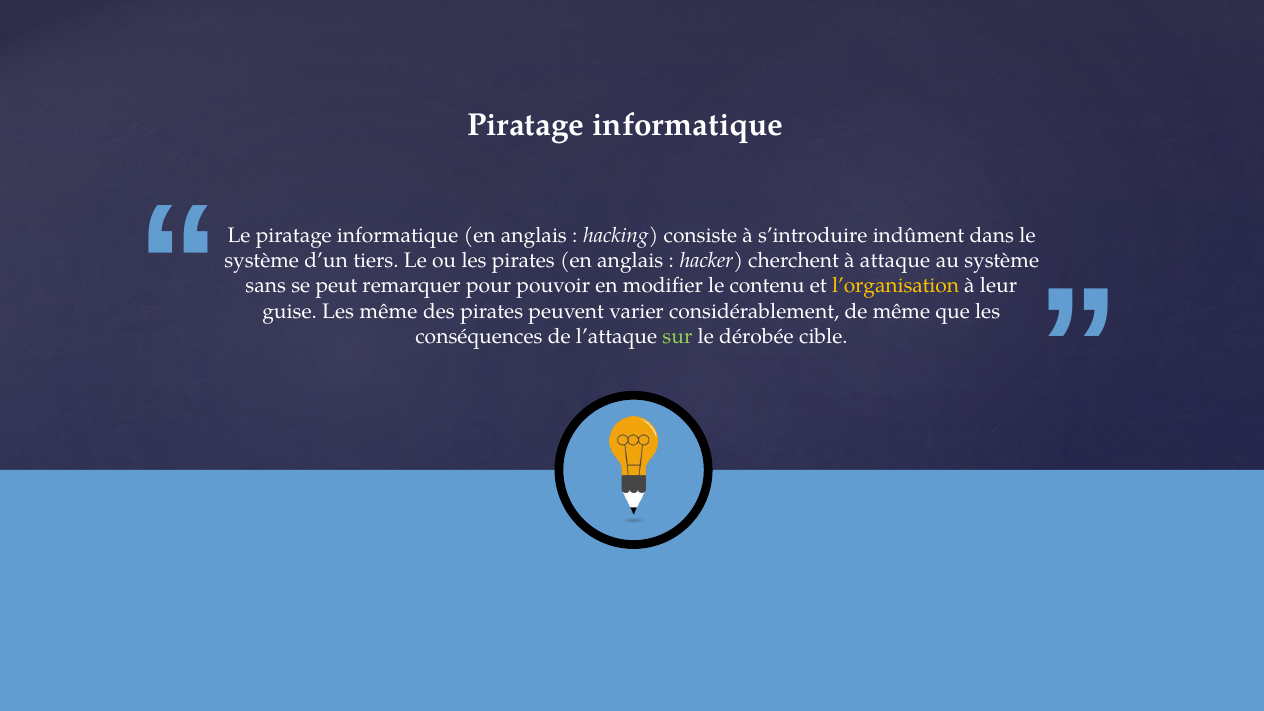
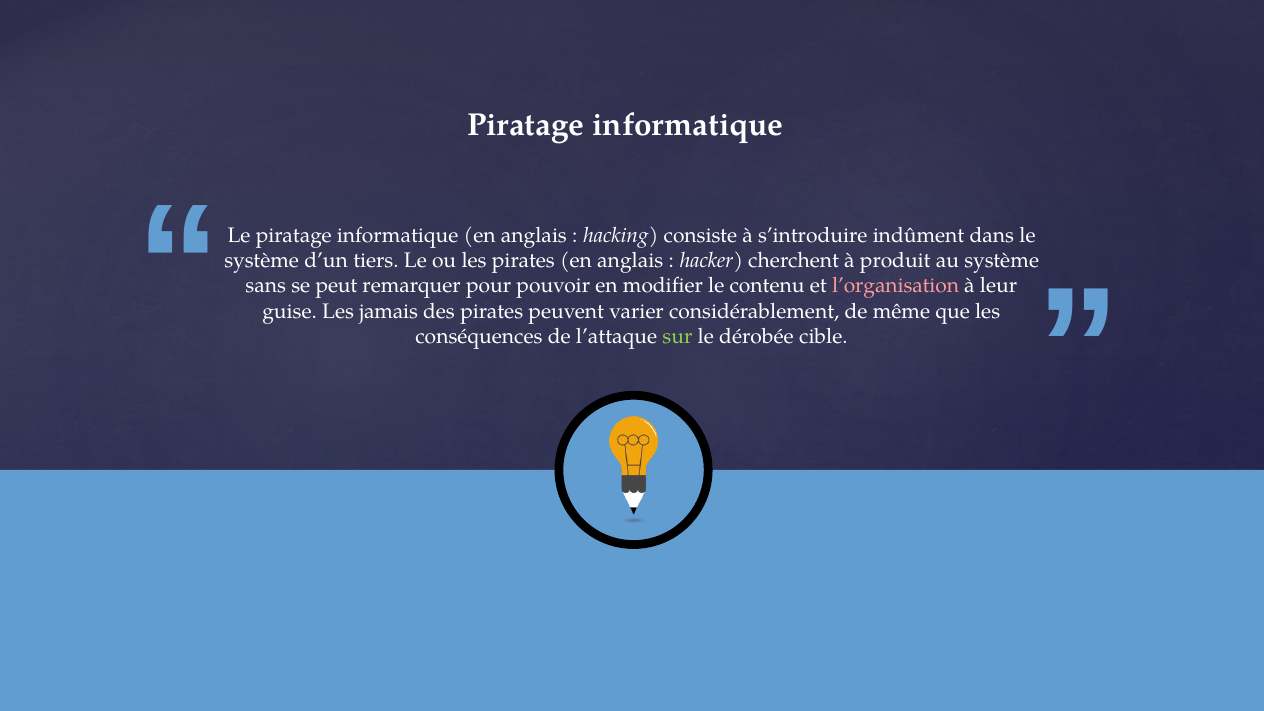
attaque: attaque -> produit
l’organisation colour: yellow -> pink
Les même: même -> jamais
